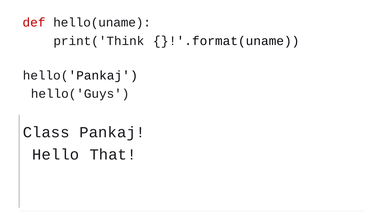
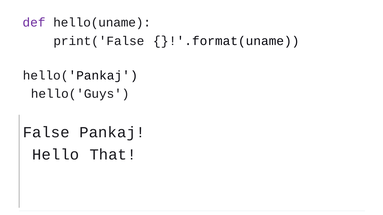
def colour: red -> purple
print('Think: print('Think -> print('False
Class: Class -> False
